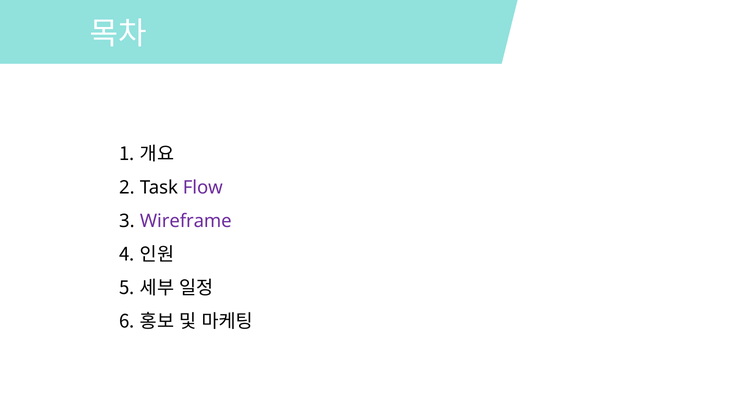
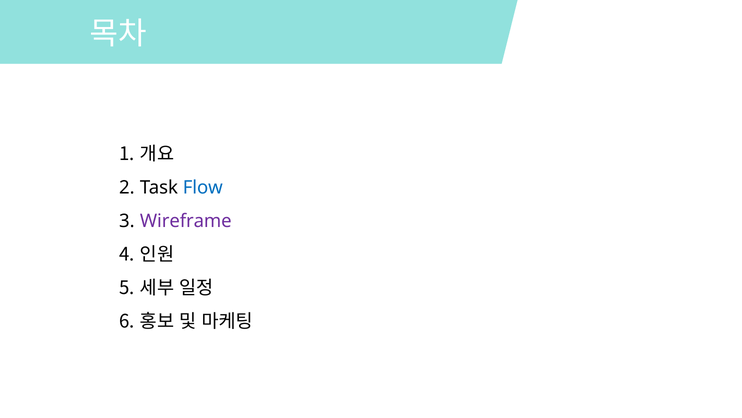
Flow colour: purple -> blue
